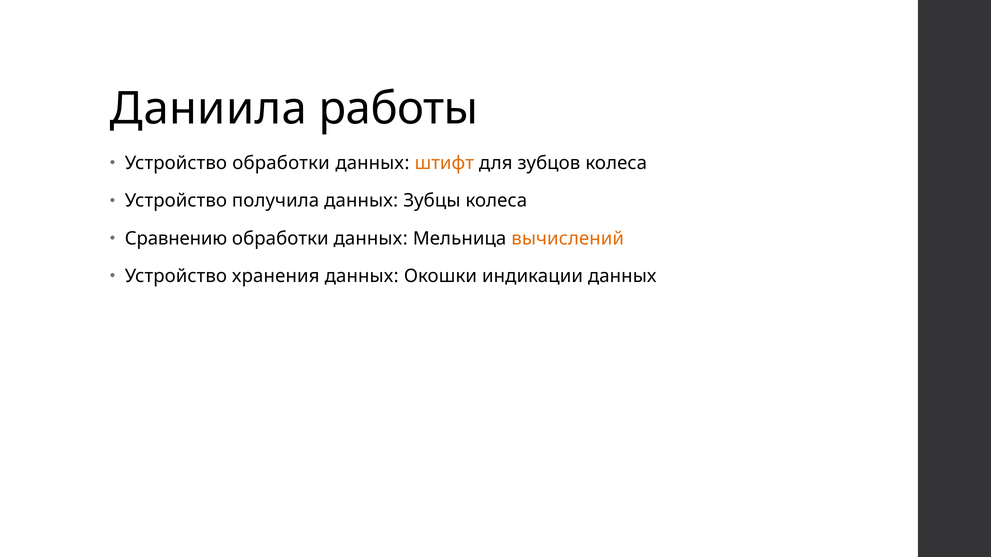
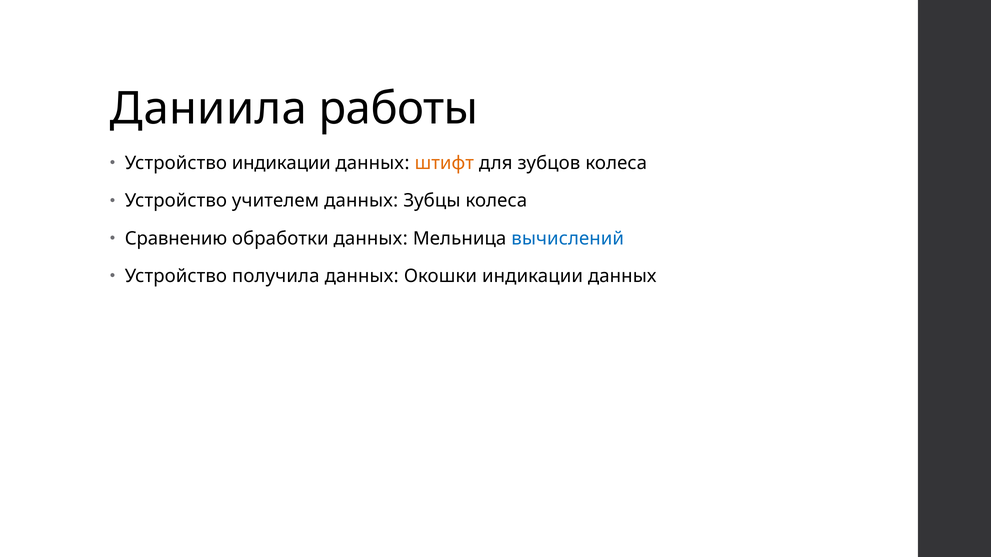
Устройство обработки: обработки -> индикации
получила: получила -> учителем
вычислений colour: orange -> blue
хранения: хранения -> получила
